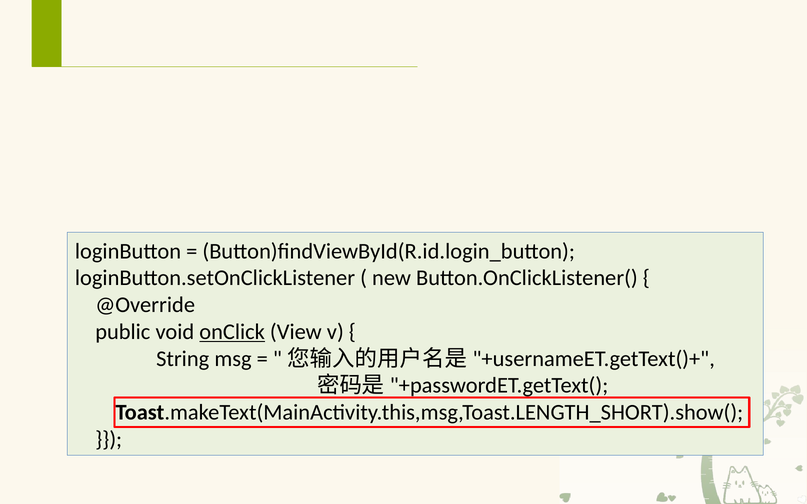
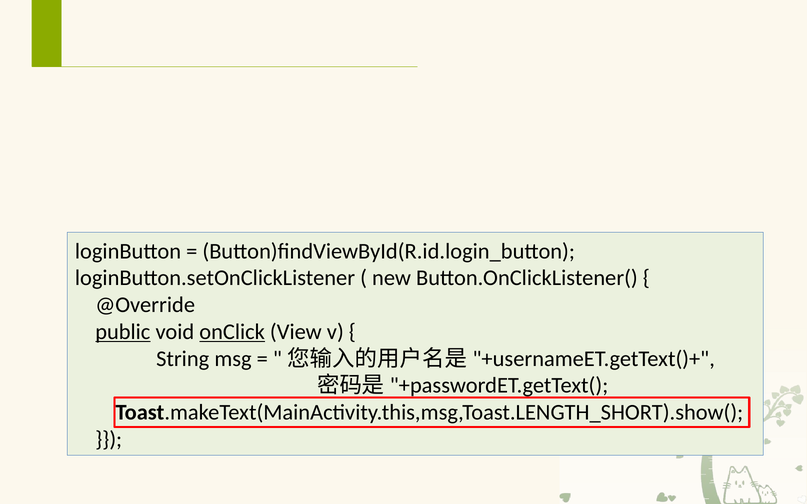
public underline: none -> present
